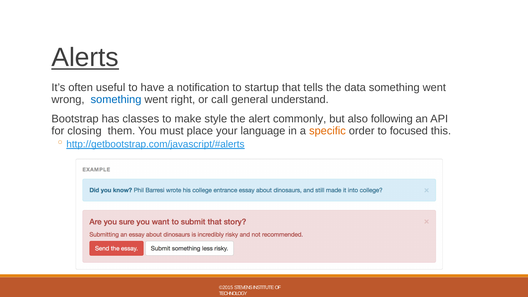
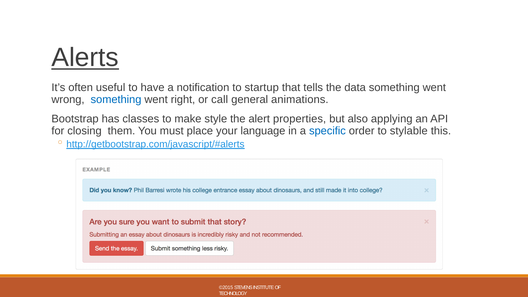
understand: understand -> animations
commonly: commonly -> properties
following: following -> applying
specific colour: orange -> blue
focused: focused -> stylable
